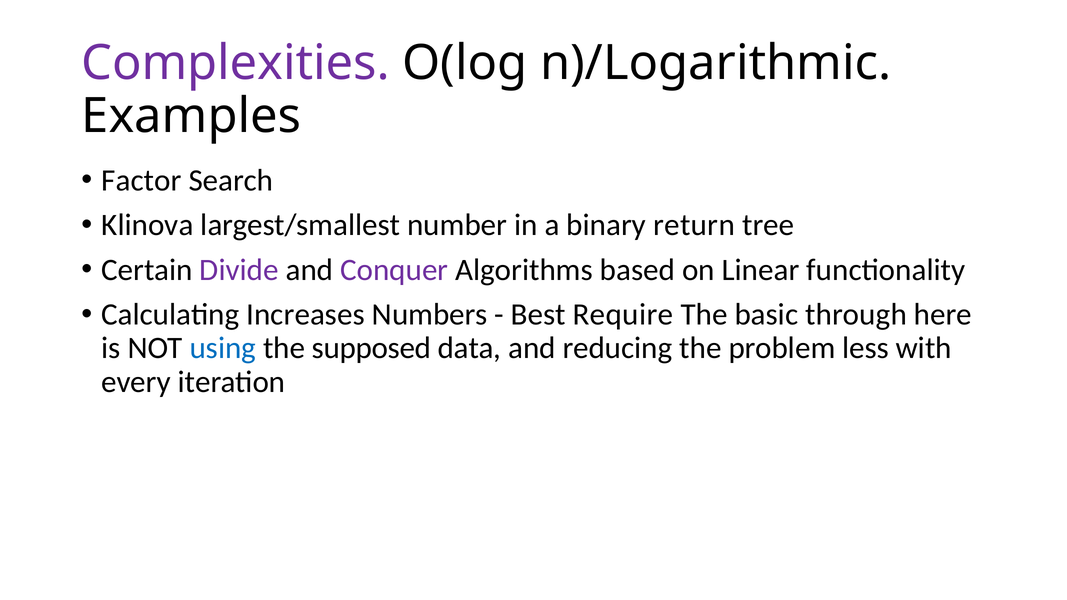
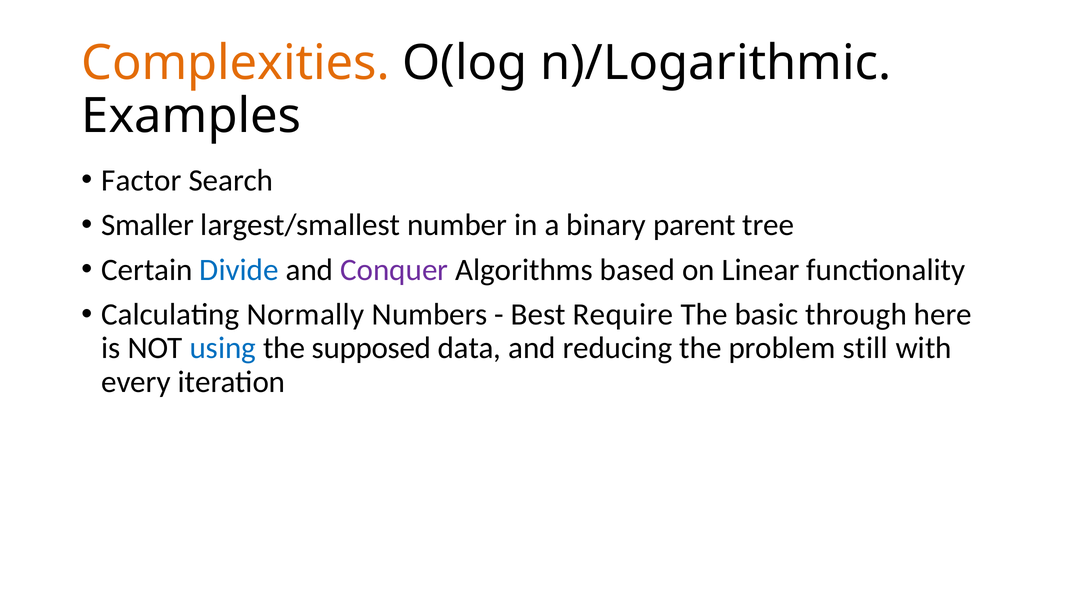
Complexities colour: purple -> orange
Klinova: Klinova -> Smaller
return: return -> parent
Divide colour: purple -> blue
Increases: Increases -> Normally
less: less -> still
